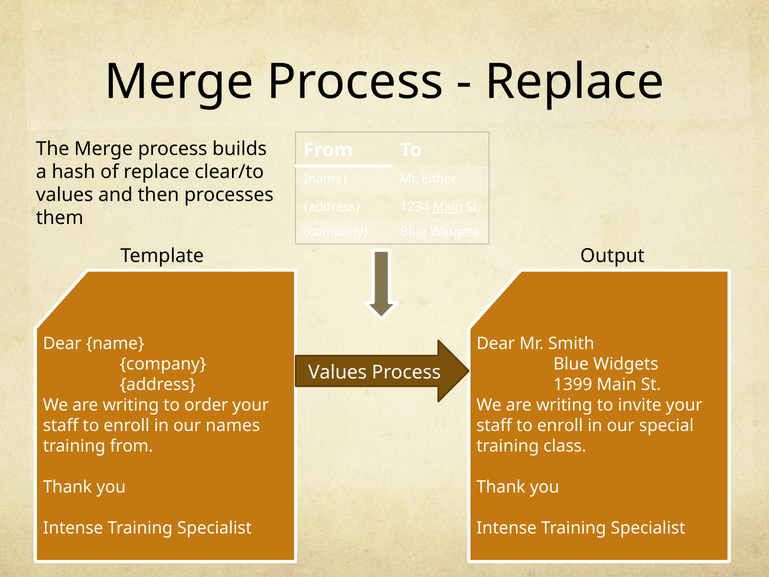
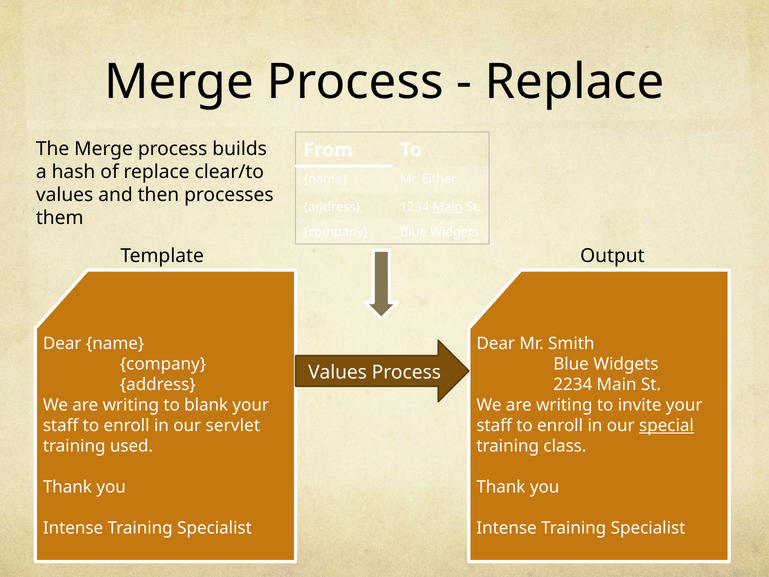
1399: 1399 -> 2234
order: order -> blank
names: names -> servlet
special underline: none -> present
training from: from -> used
